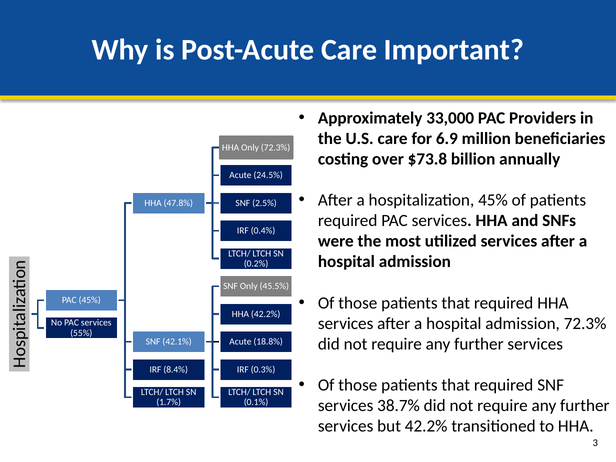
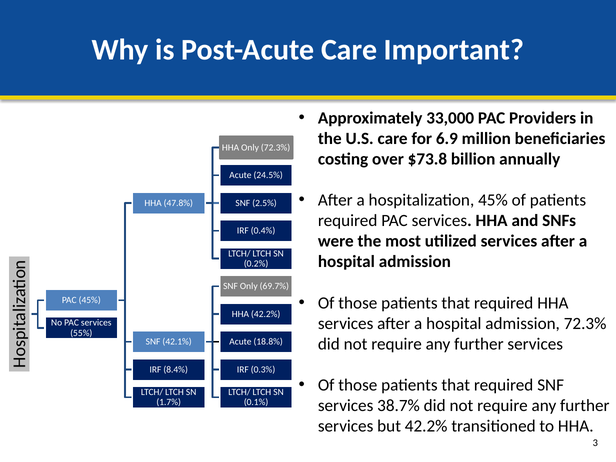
45.5%: 45.5% -> 69.7%
